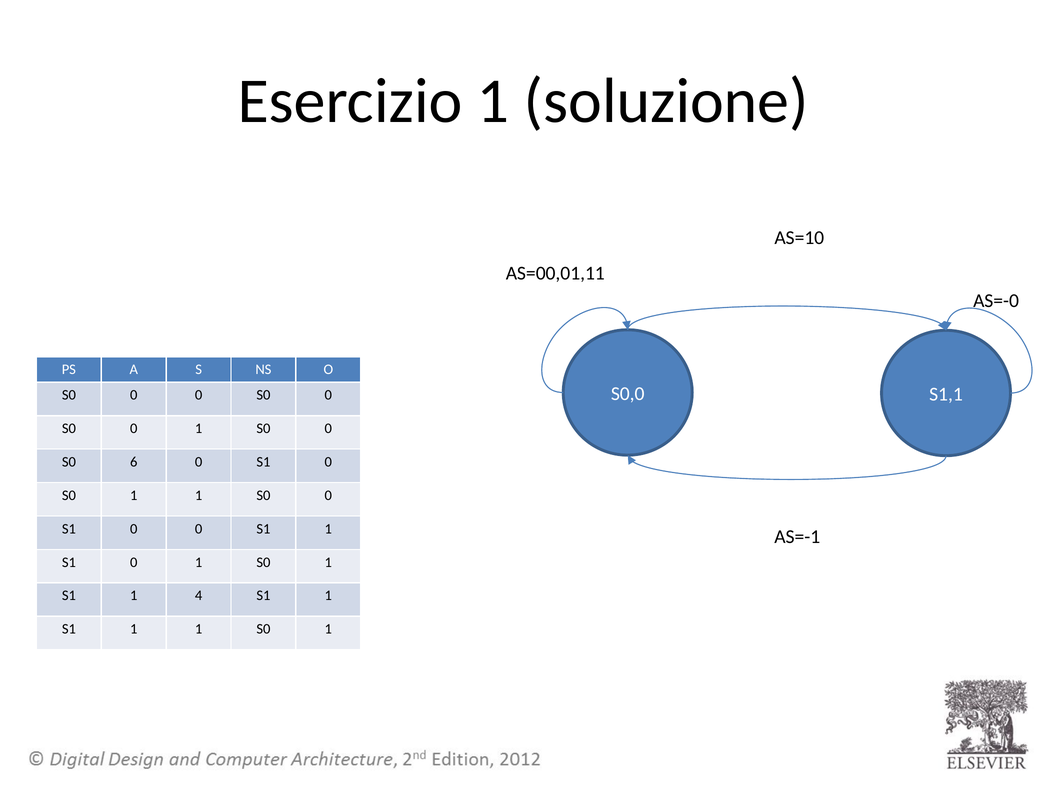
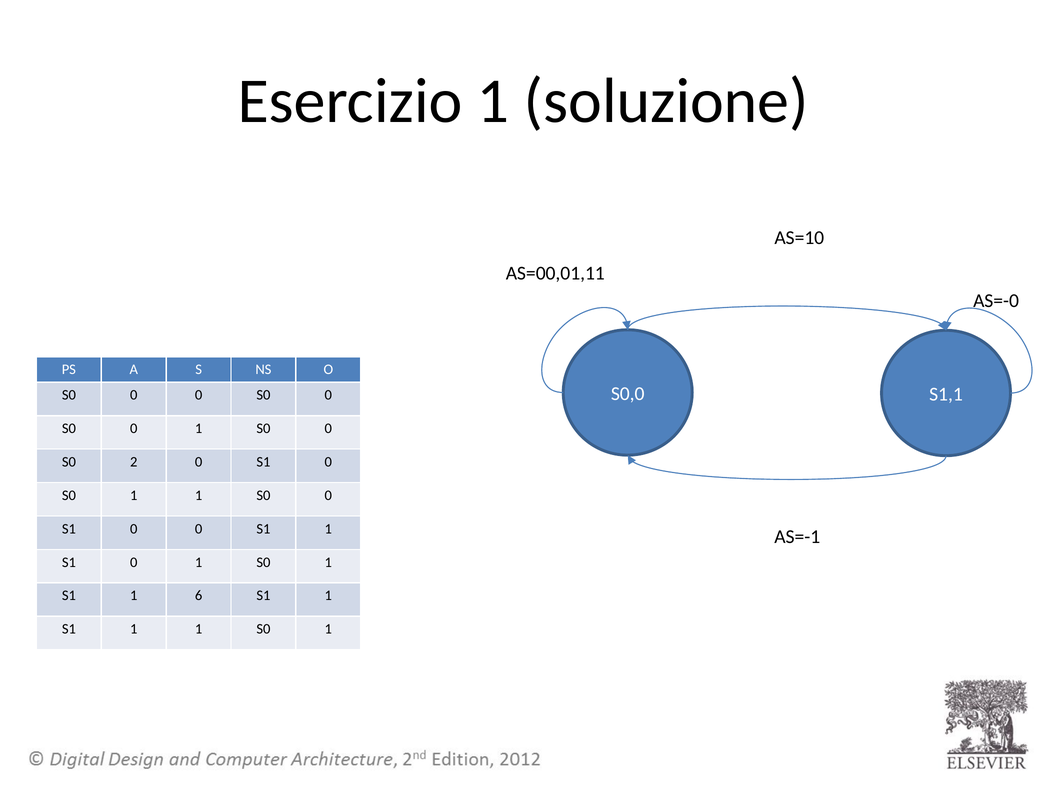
6: 6 -> 2
4: 4 -> 6
